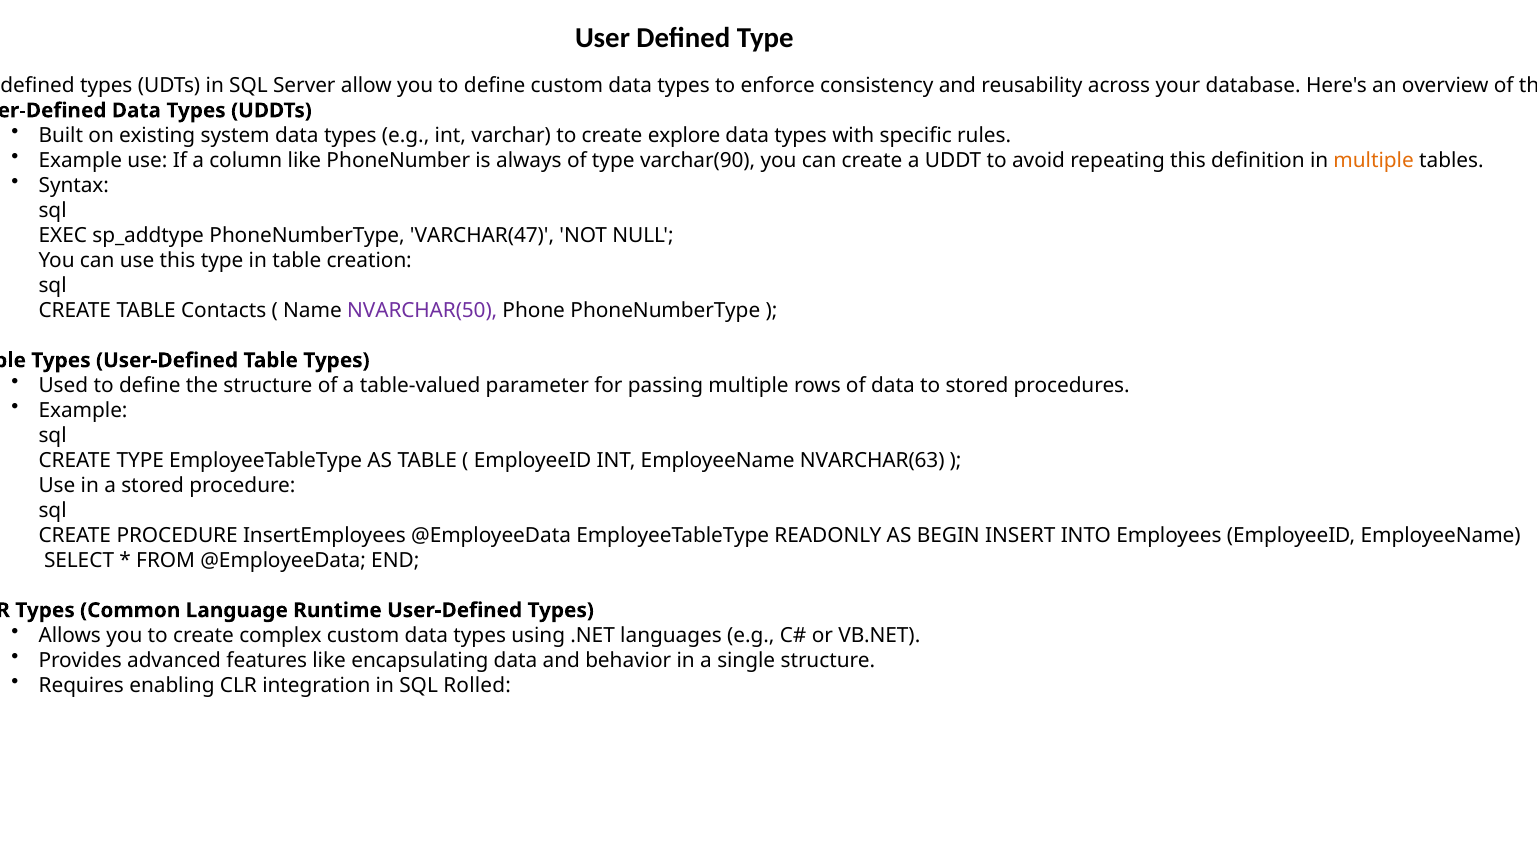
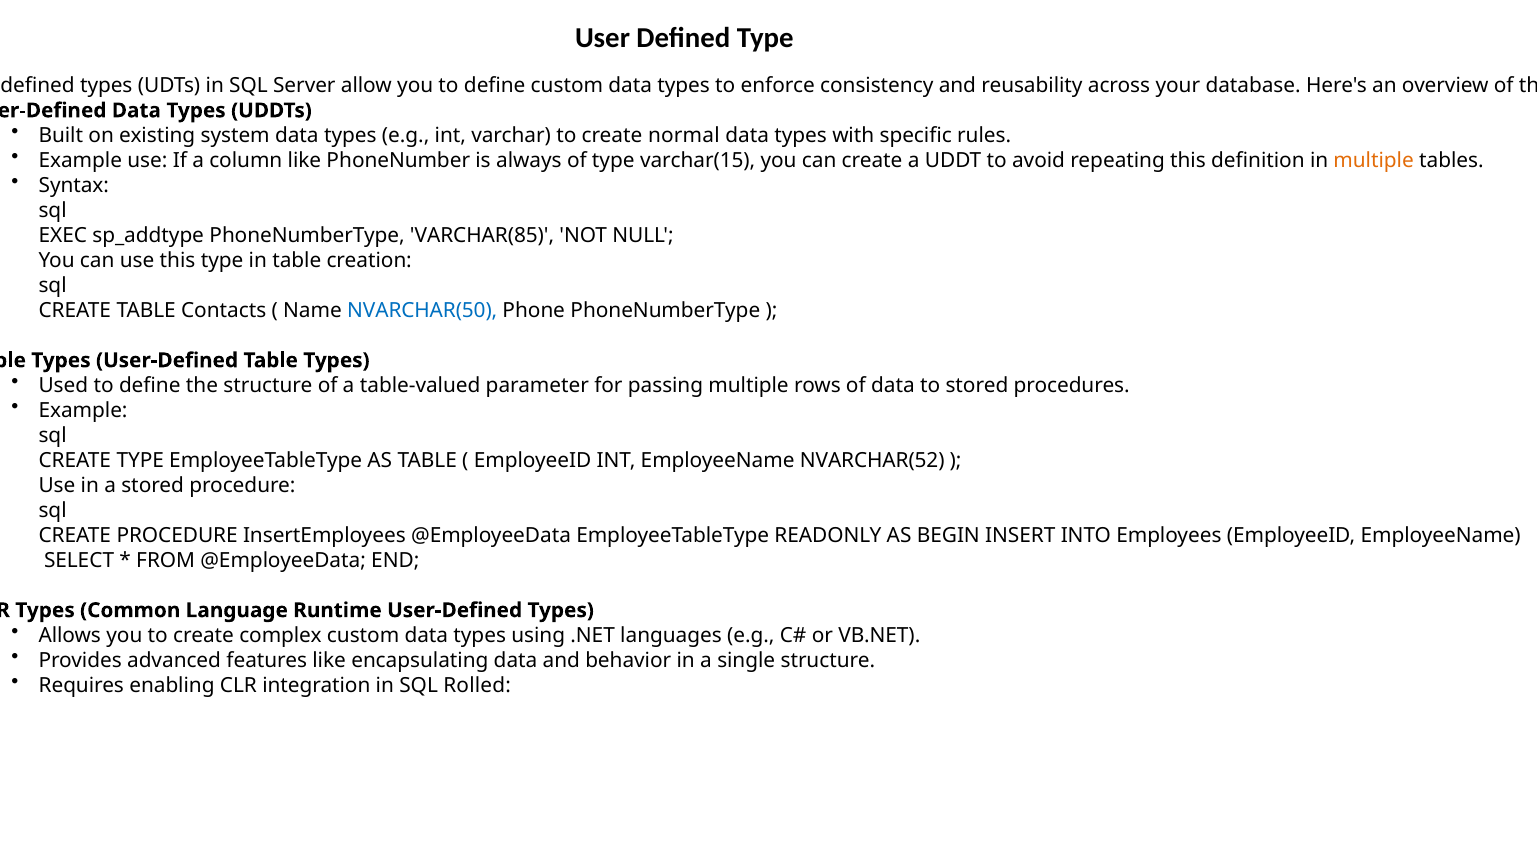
explore: explore -> normal
varchar(90: varchar(90 -> varchar(15
VARCHAR(47: VARCHAR(47 -> VARCHAR(85
NVARCHAR(50 colour: purple -> blue
NVARCHAR(63: NVARCHAR(63 -> NVARCHAR(52
